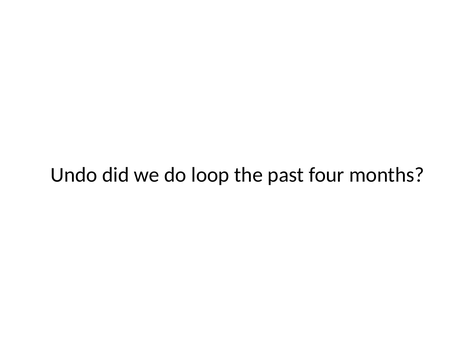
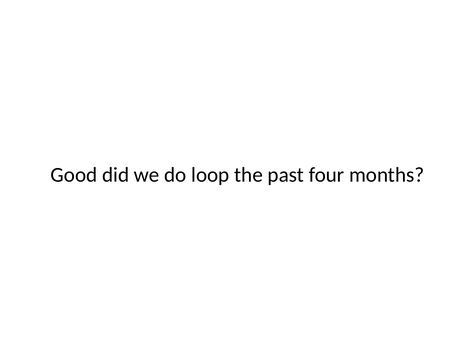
Undo: Undo -> Good
